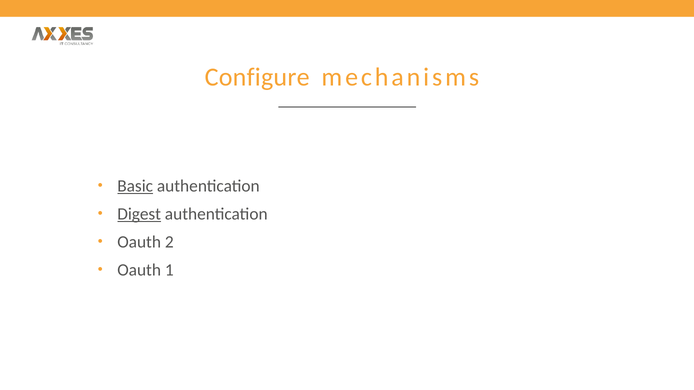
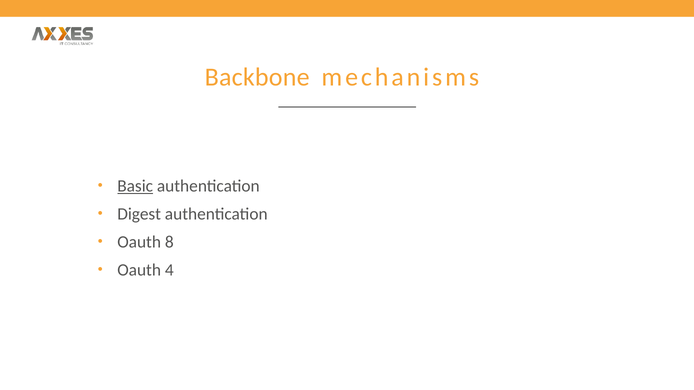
Configure: Configure -> Backbone
Digest underline: present -> none
2: 2 -> 8
1: 1 -> 4
